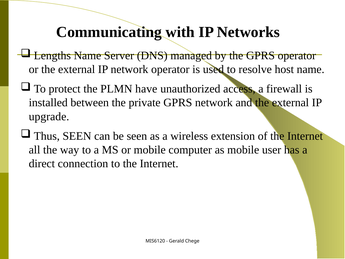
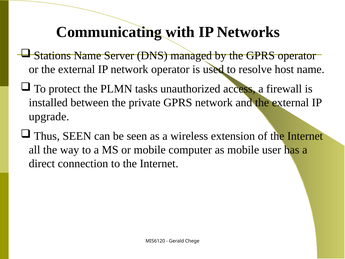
Lengths: Lengths -> Stations
have: have -> tasks
